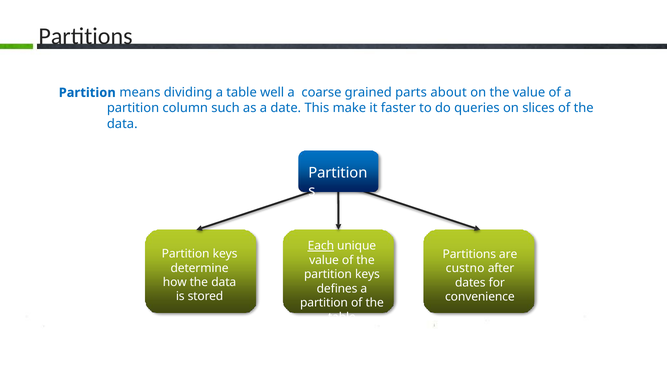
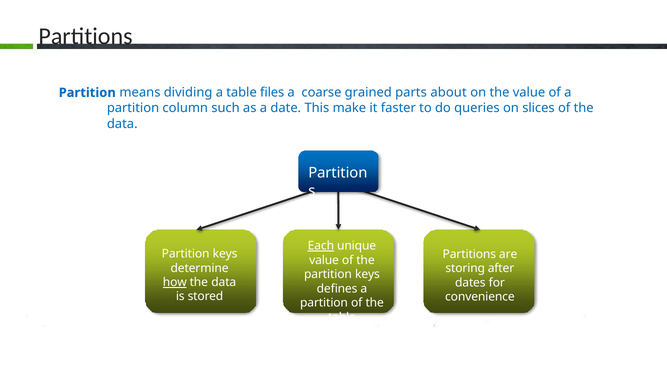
well: well -> files
custno: custno -> storing
how underline: none -> present
